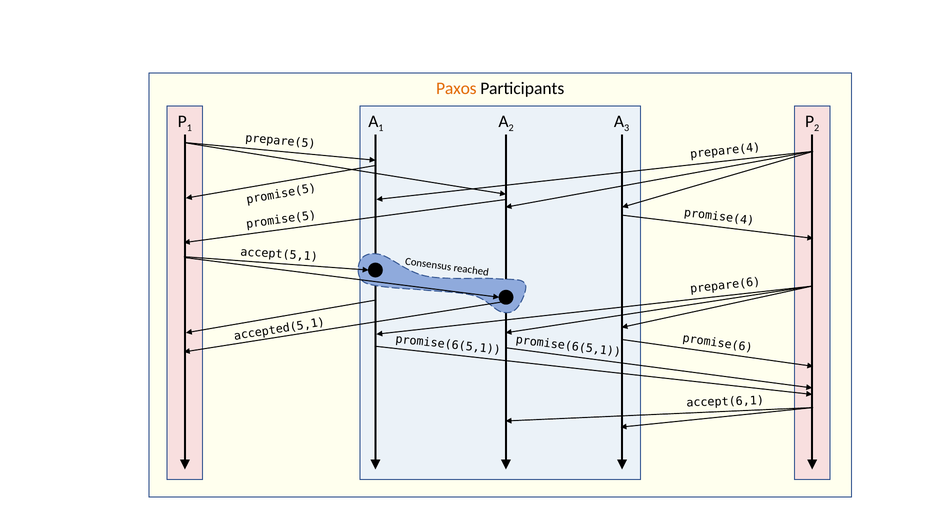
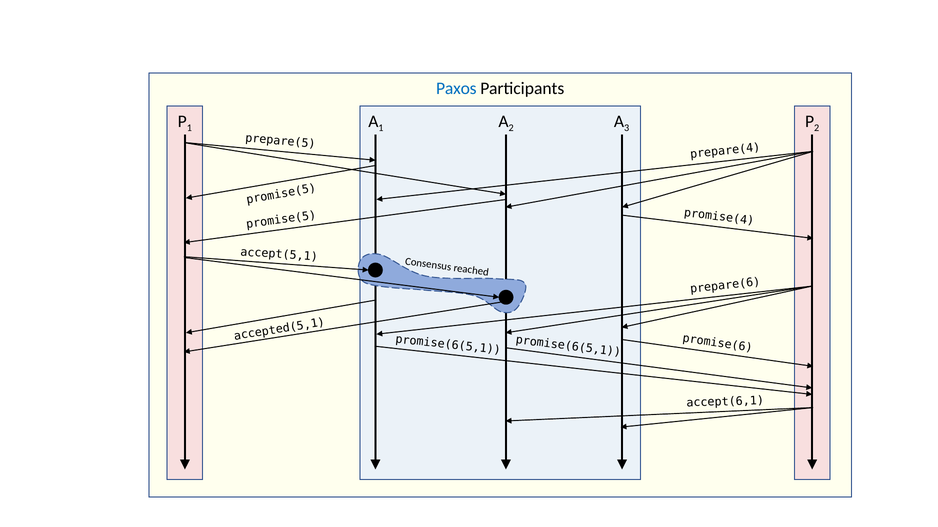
Paxos colour: orange -> blue
